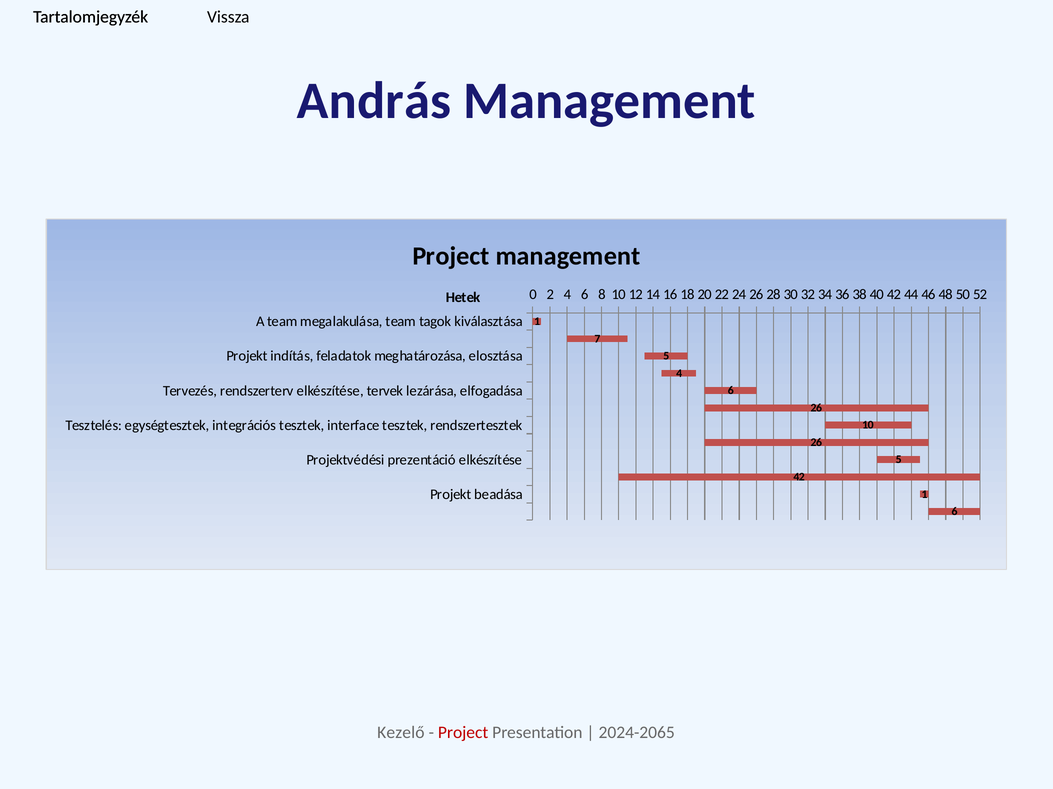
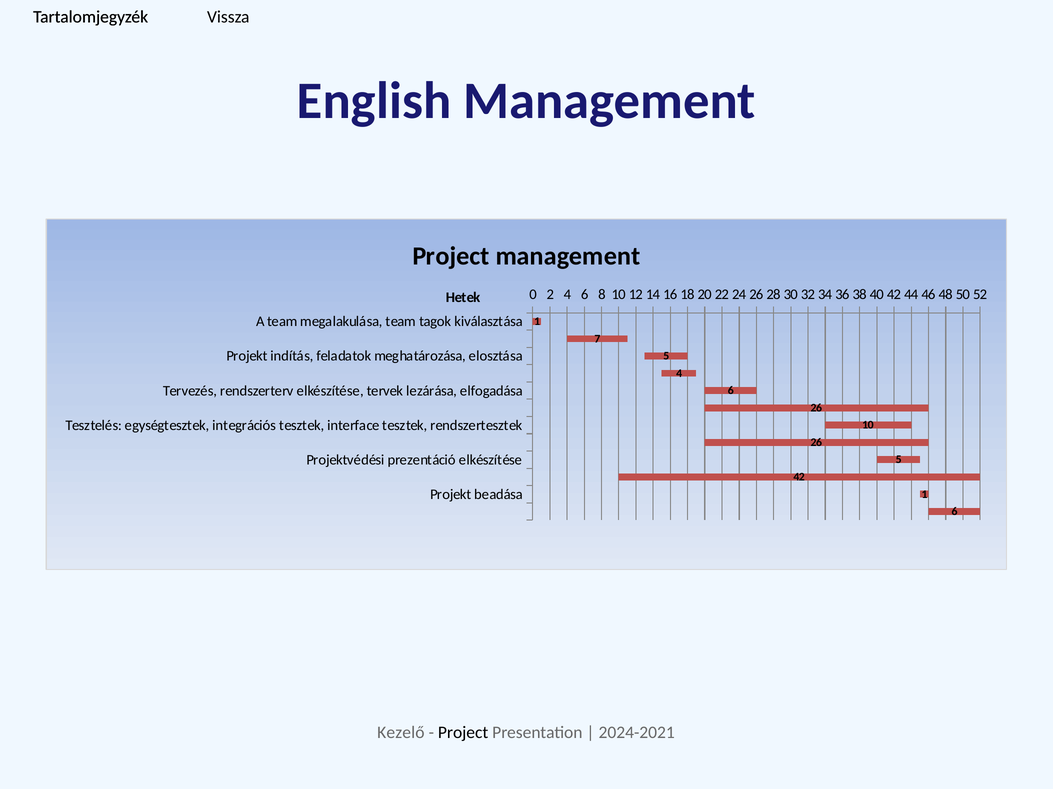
András: András -> English
Project at (463, 733) colour: red -> black
2024-2065: 2024-2065 -> 2024-2021
